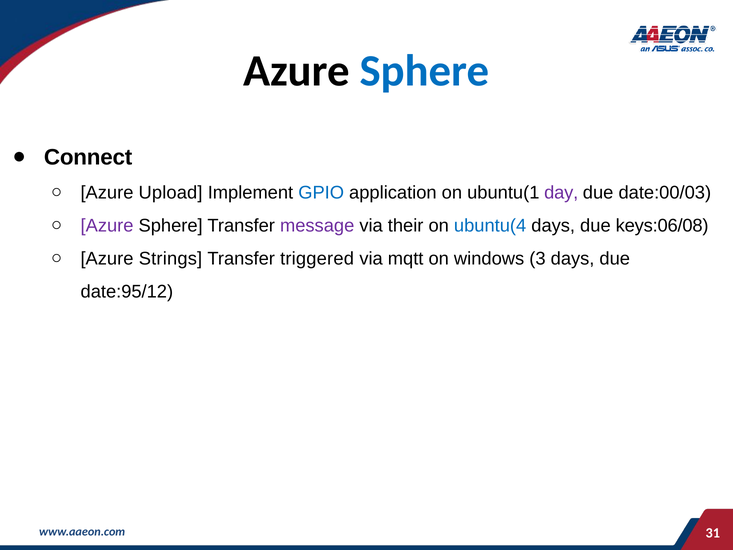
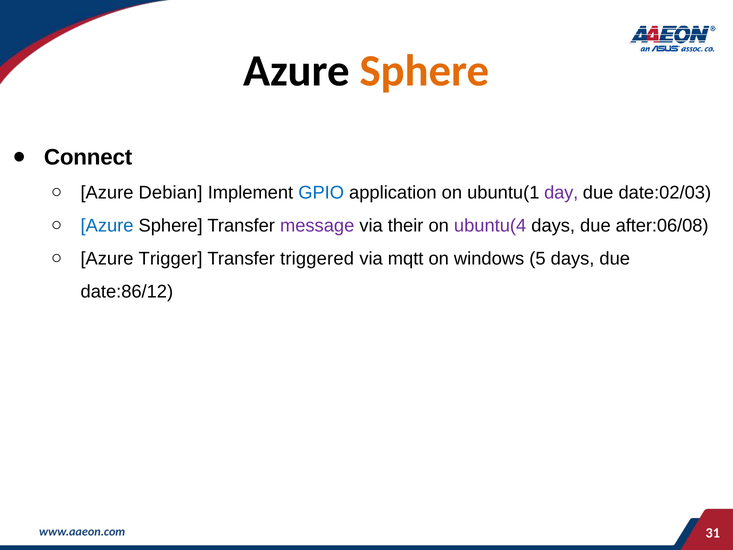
Sphere at (425, 71) colour: blue -> orange
Upload: Upload -> Debian
date:00/03: date:00/03 -> date:02/03
Azure at (107, 225) colour: purple -> blue
ubuntu(4 colour: blue -> purple
keys:06/08: keys:06/08 -> after:06/08
Strings: Strings -> Trigger
3: 3 -> 5
date:95/12: date:95/12 -> date:86/12
